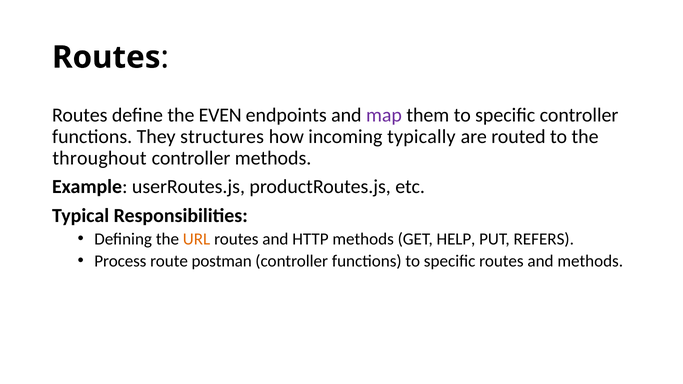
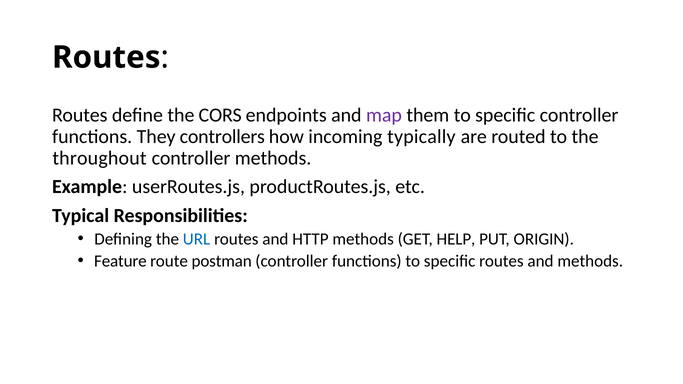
EVEN: EVEN -> CORS
structures: structures -> controllers
URL colour: orange -> blue
REFERS: REFERS -> ORIGIN
Process: Process -> Feature
